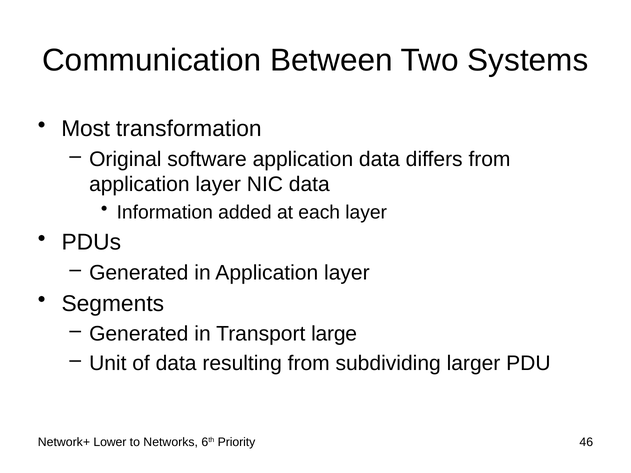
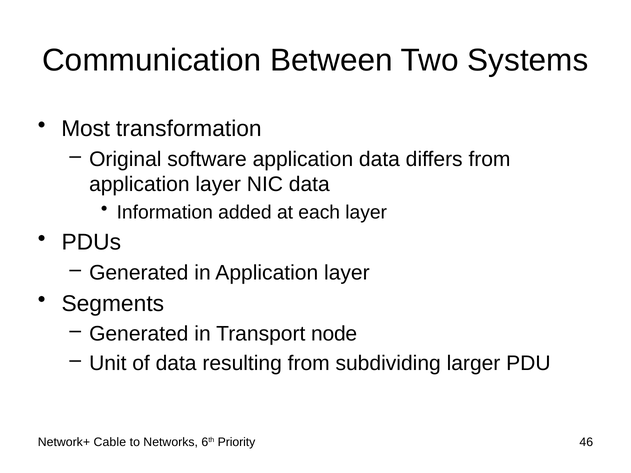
large: large -> node
Lower: Lower -> Cable
